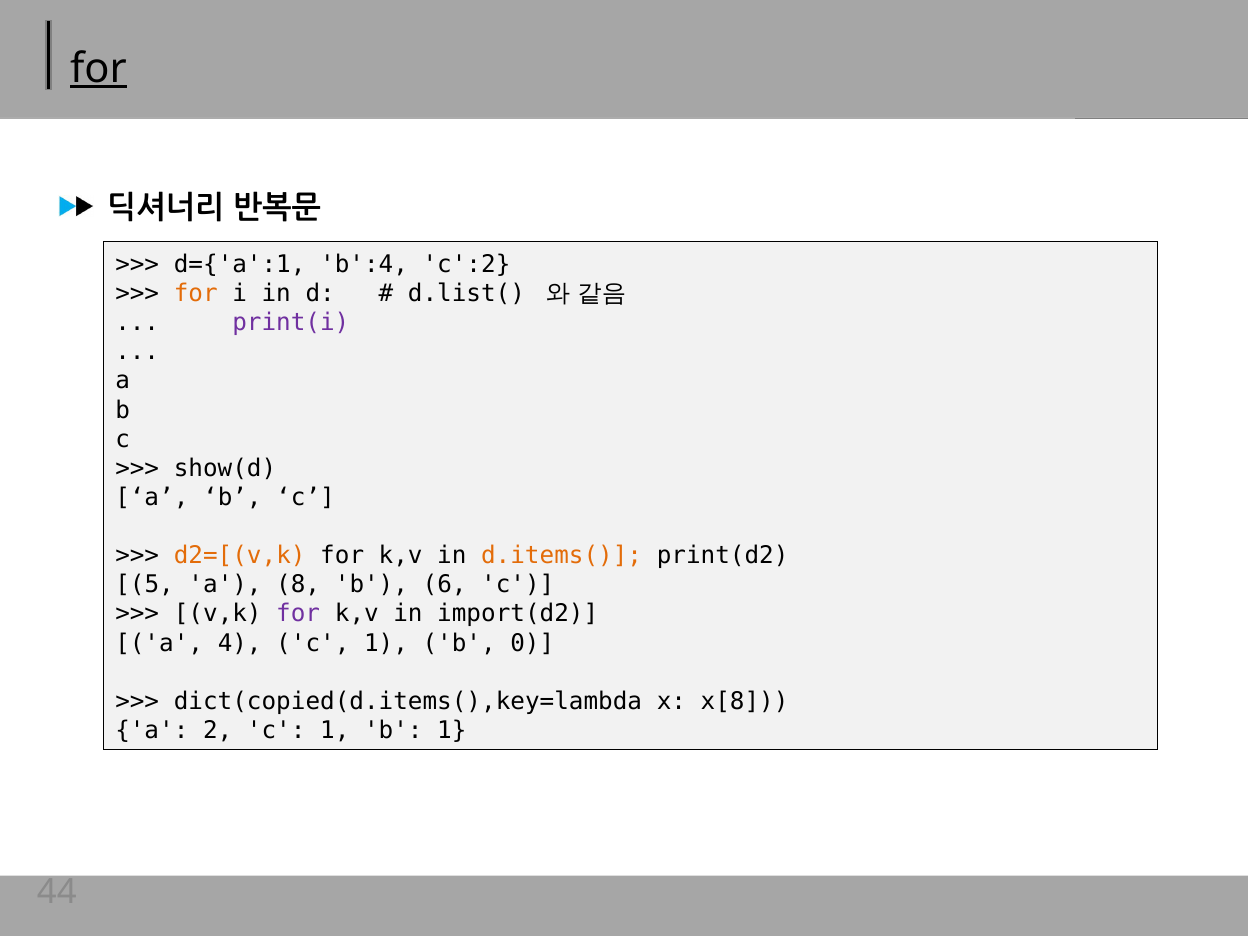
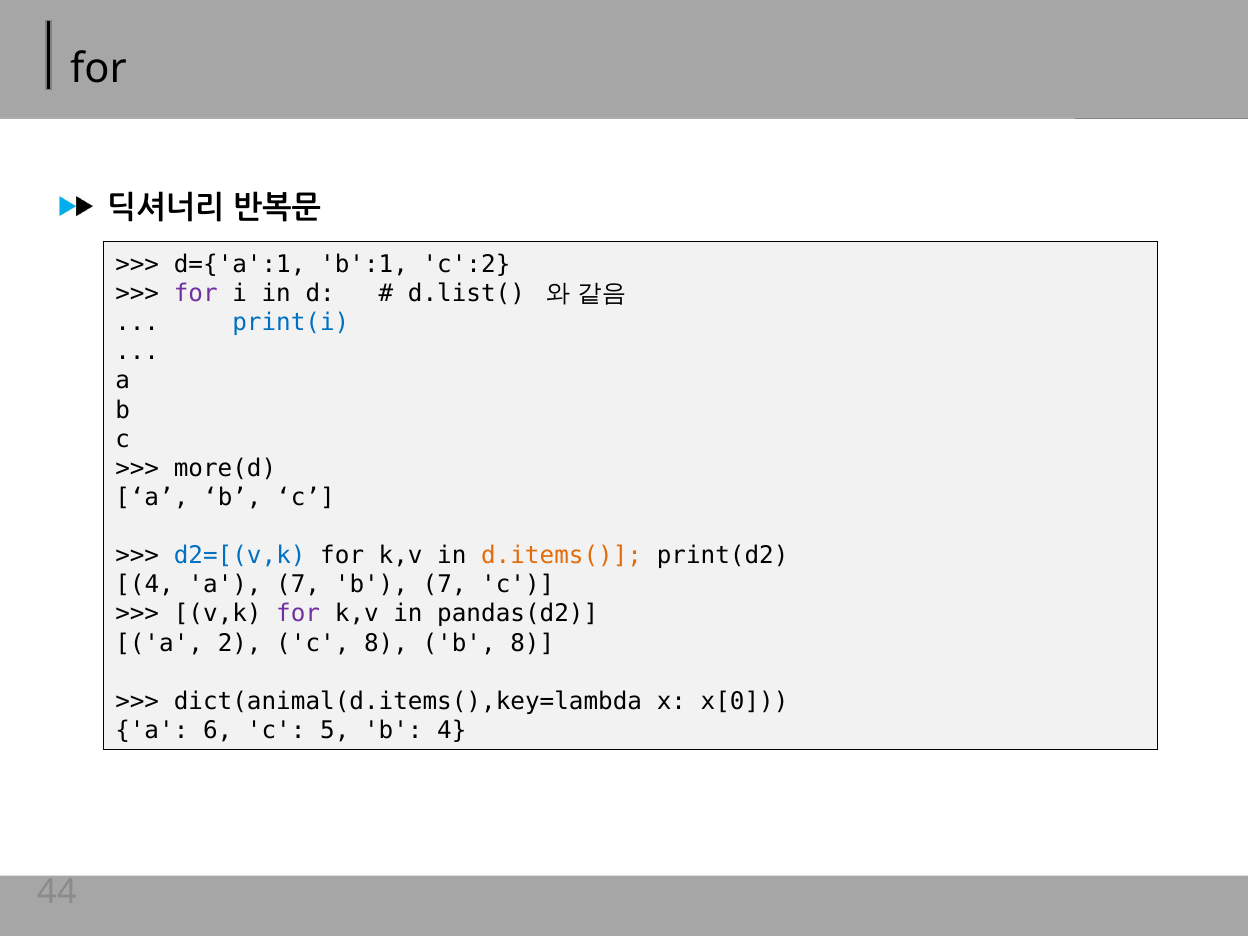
for at (98, 69) underline: present -> none
b':4: b':4 -> b':1
for at (196, 293) colour: orange -> purple
print(i colour: purple -> blue
show(d: show(d -> more(d
d2=[(v,k colour: orange -> blue
5 at (145, 585): 5 -> 4
a 8: 8 -> 7
b 6: 6 -> 7
import(d2: import(d2 -> pandas(d2
4: 4 -> 2
1 at (386, 643): 1 -> 8
b 0: 0 -> 8
dict(copied(d.items(),key=lambda: dict(copied(d.items(),key=lambda -> dict(animal(d.items(),key=lambda
x[8: x[8 -> x[0
2: 2 -> 6
1 at (335, 731): 1 -> 5
b 1: 1 -> 4
